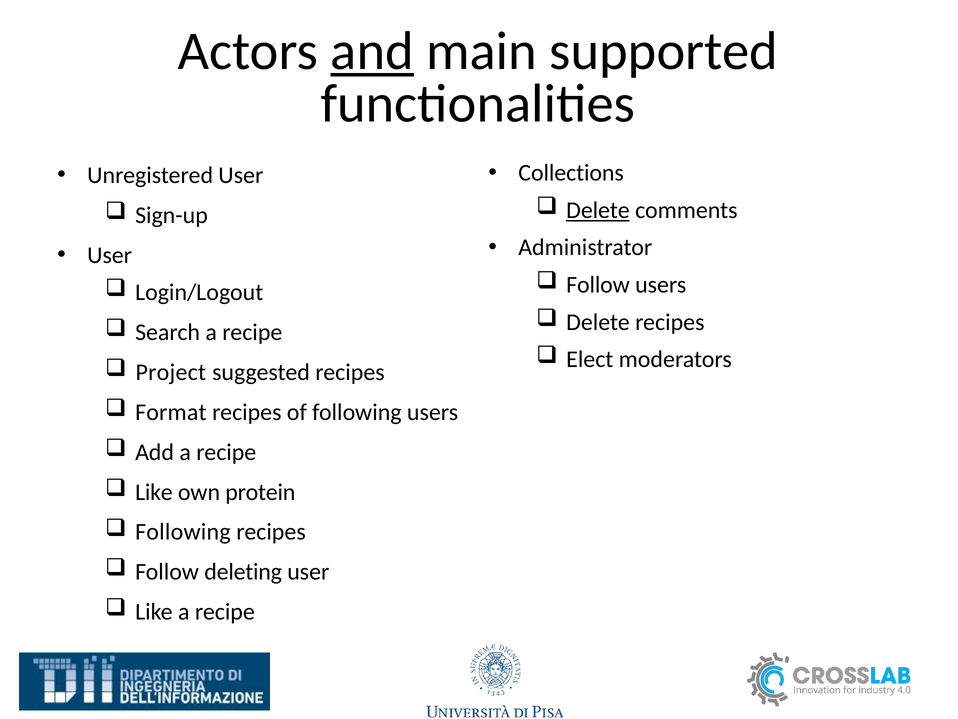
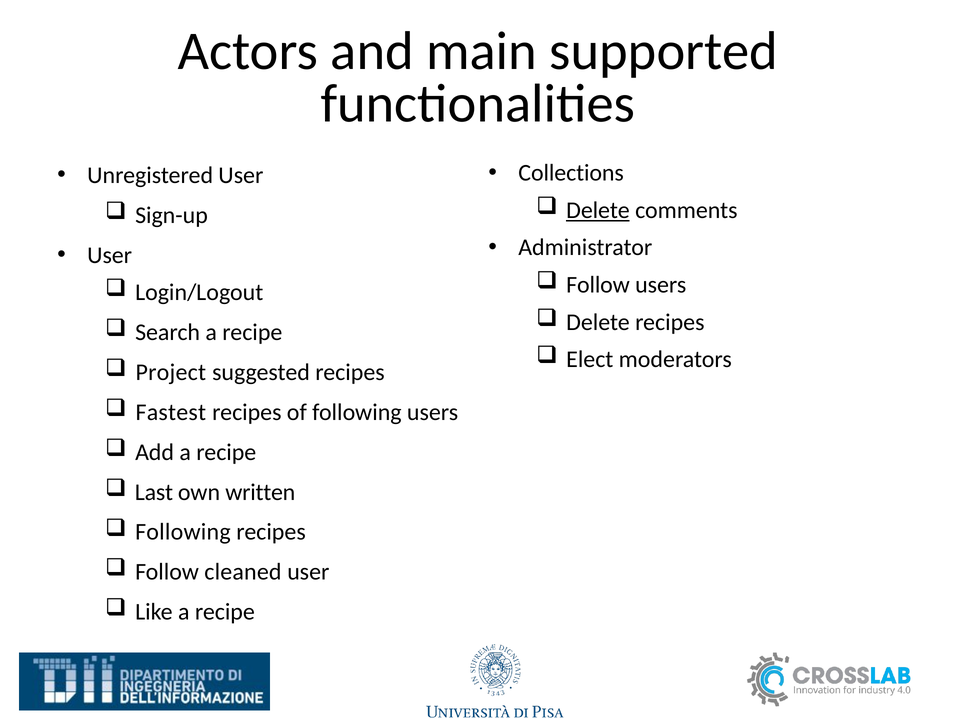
and underline: present -> none
Format: Format -> Fastest
Like at (154, 492): Like -> Last
protein: protein -> written
deleting: deleting -> cleaned
